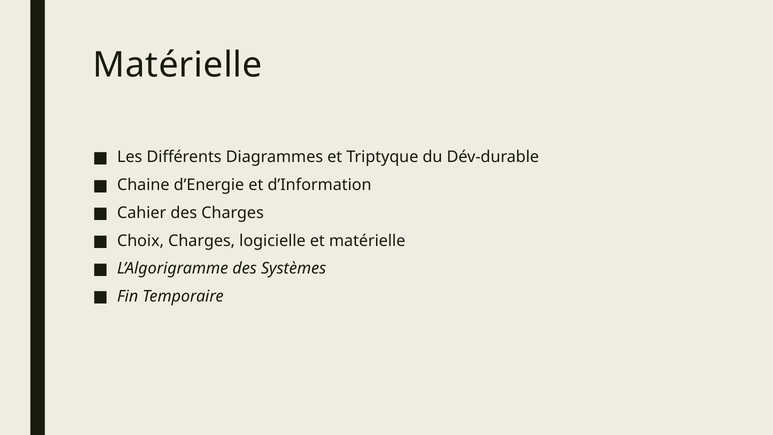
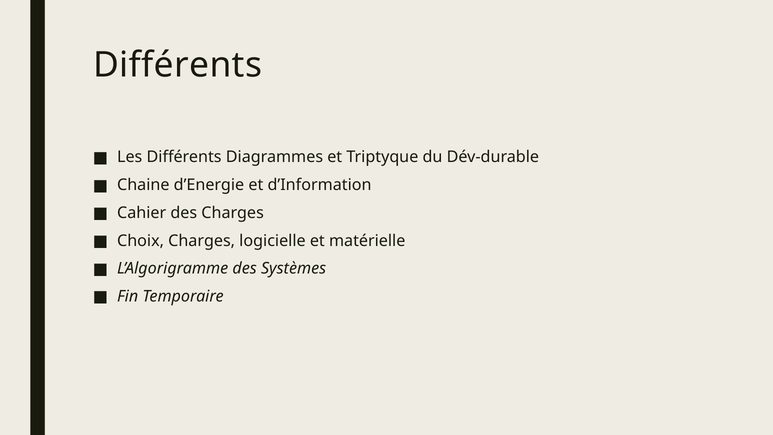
Matérielle at (178, 65): Matérielle -> Différents
